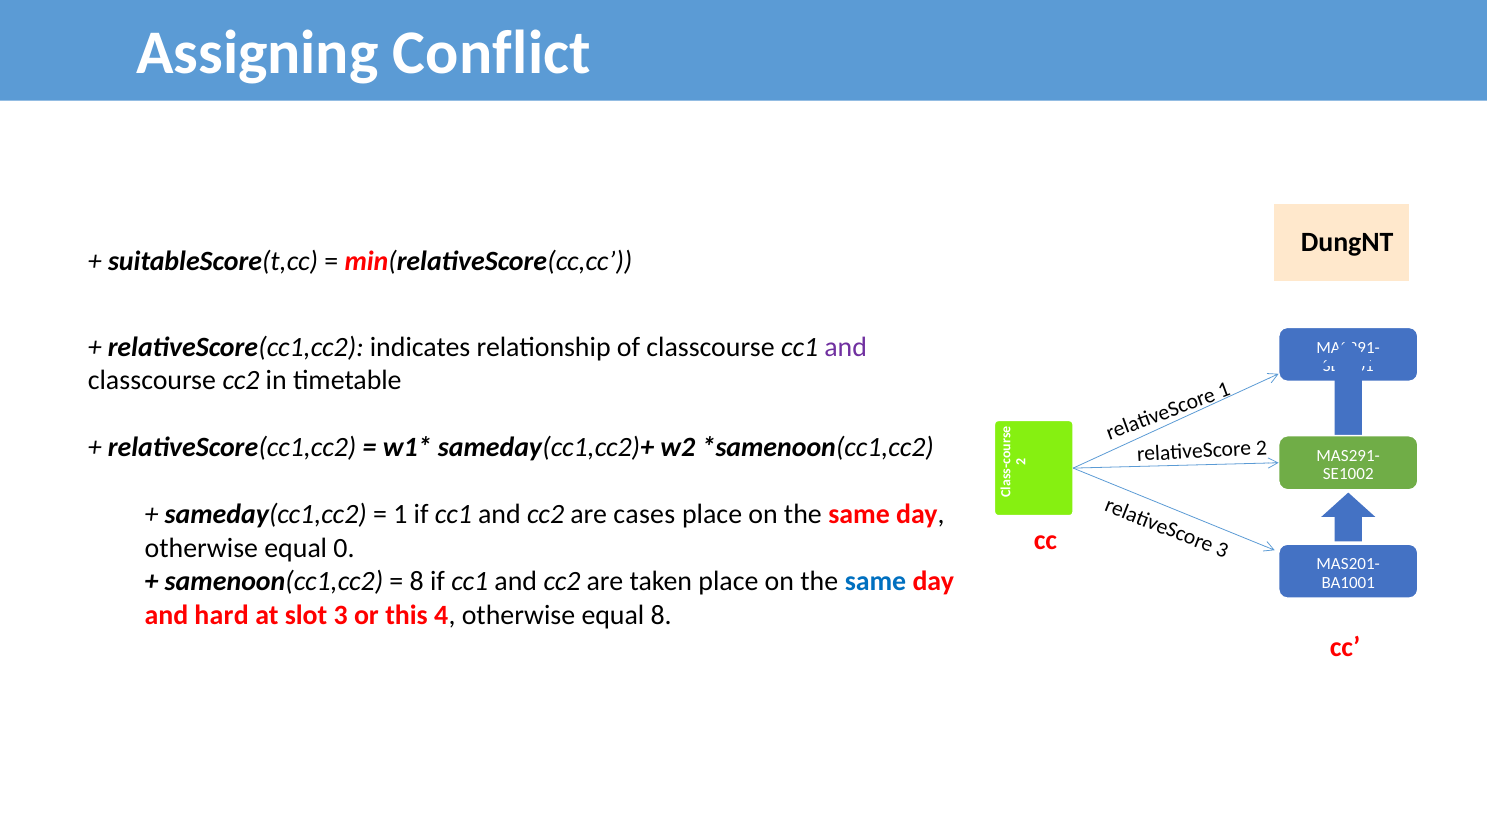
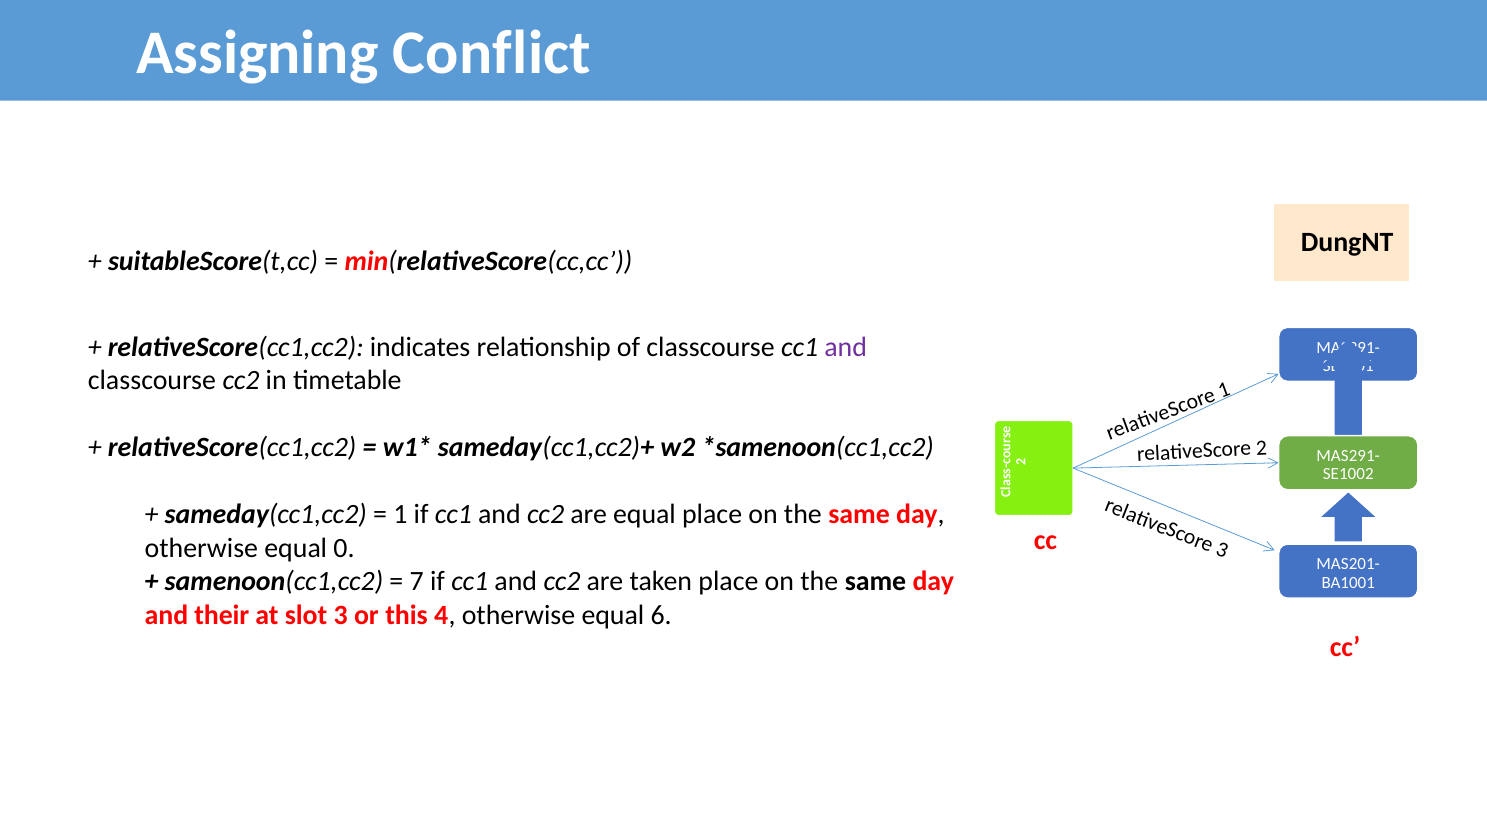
are cases: cases -> equal
8 at (417, 581): 8 -> 7
same at (876, 581) colour: blue -> black
hard: hard -> their
equal 8: 8 -> 6
